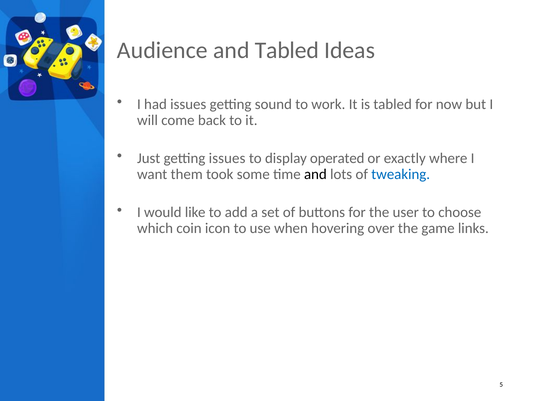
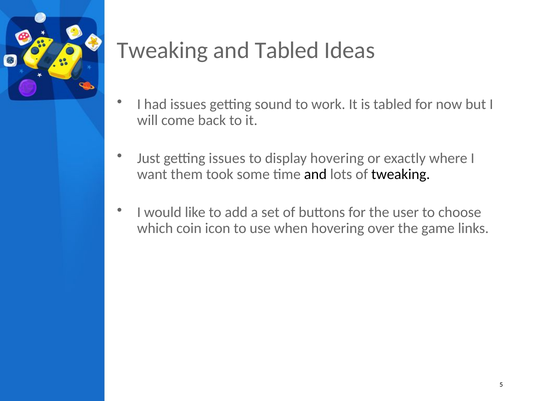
Audience at (162, 50): Audience -> Tweaking
display operated: operated -> hovering
tweaking at (401, 174) colour: blue -> black
